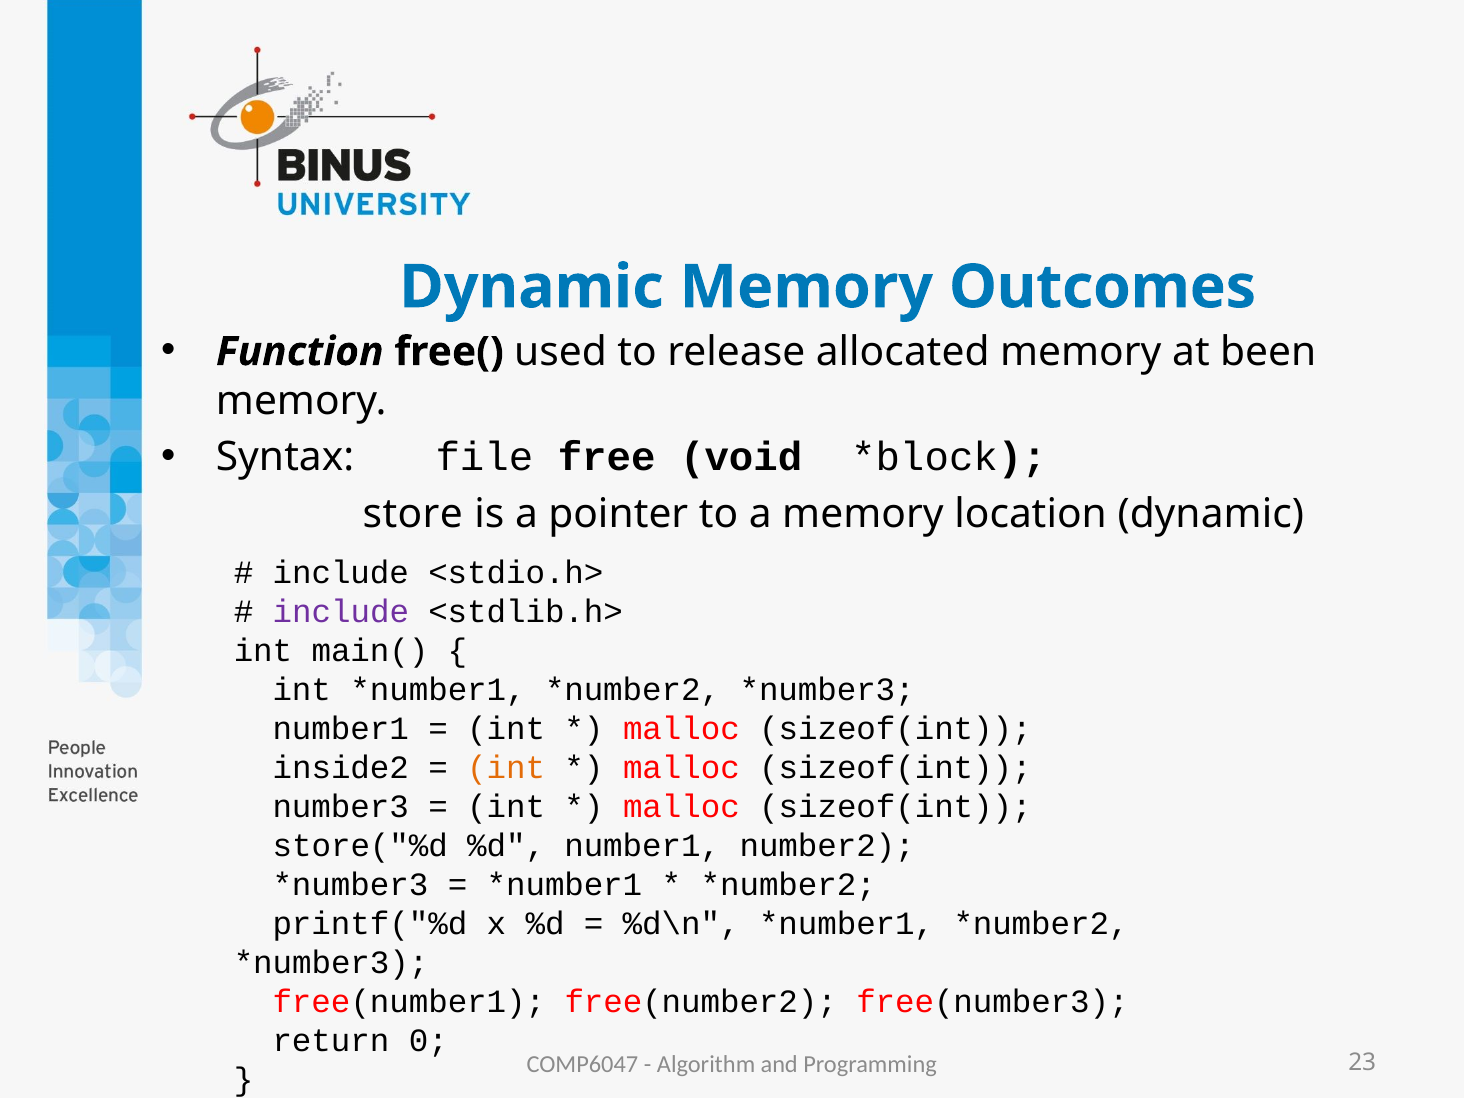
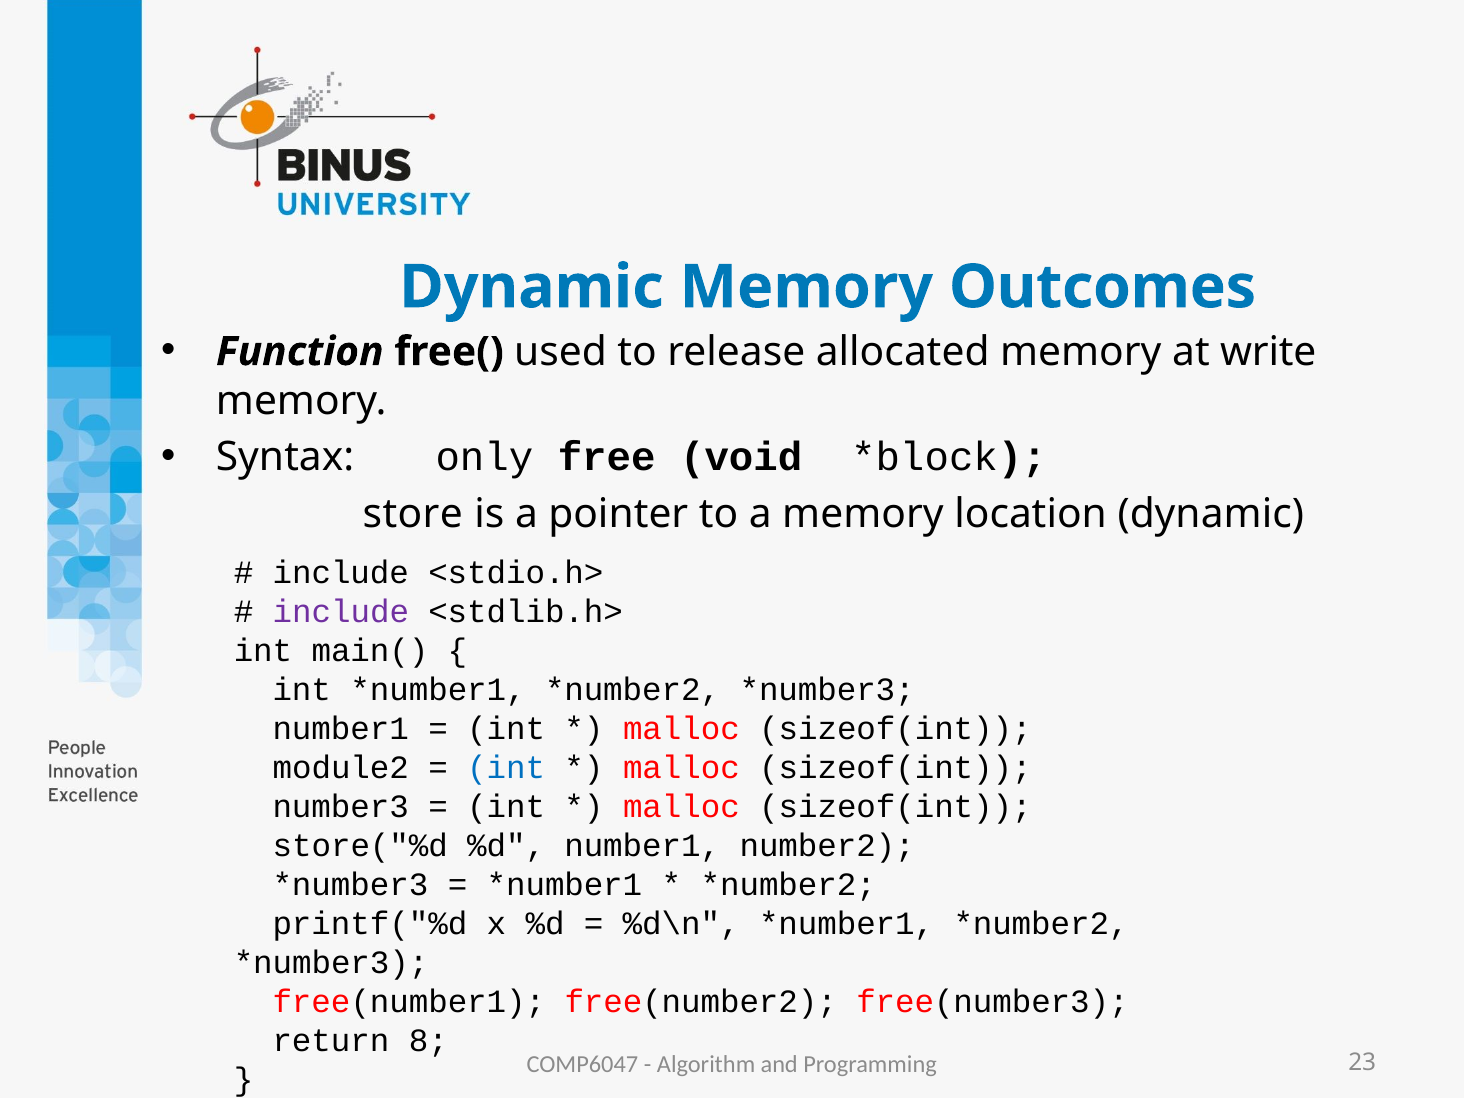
been: been -> write
file: file -> only
inside2: inside2 -> module2
int at (506, 767) colour: orange -> blue
0: 0 -> 8
